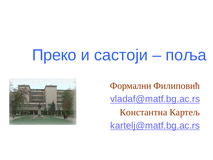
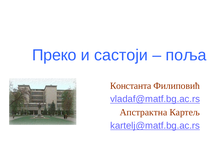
Формални: Формални -> Константа
Константна: Константна -> Апстрактна
